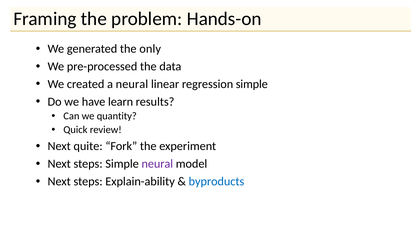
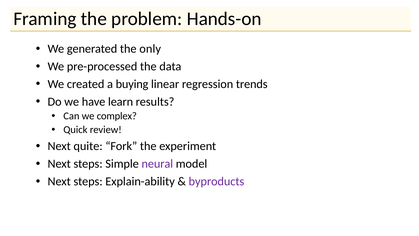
a neural: neural -> buying
regression simple: simple -> trends
quantity: quantity -> complex
byproducts colour: blue -> purple
